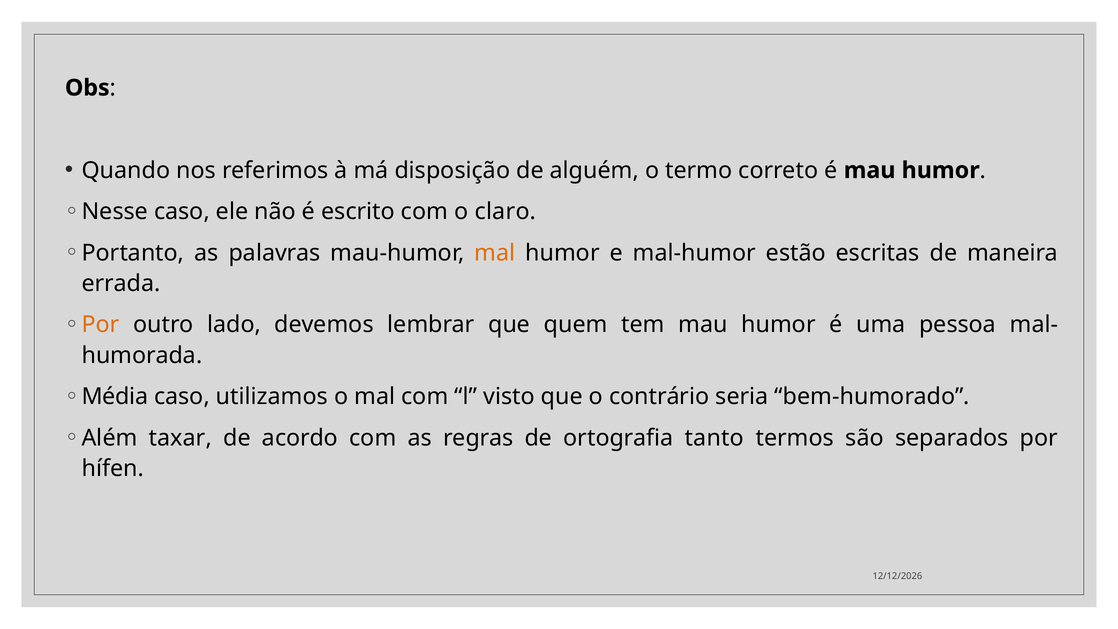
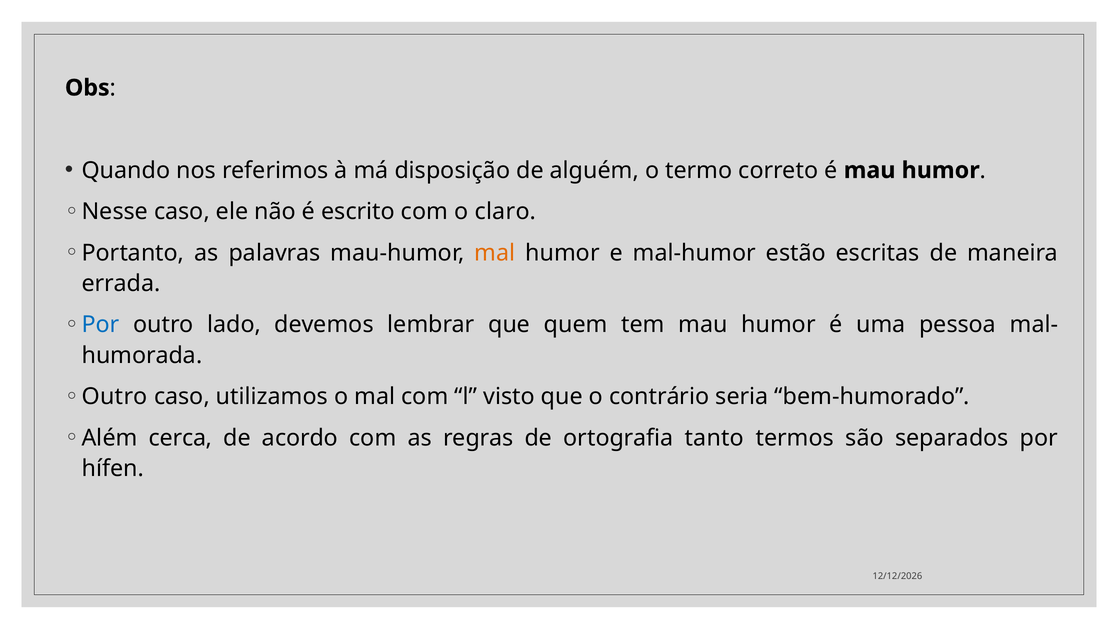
Por at (101, 325) colour: orange -> blue
Média at (115, 397): Média -> Outro
taxar: taxar -> cerca
